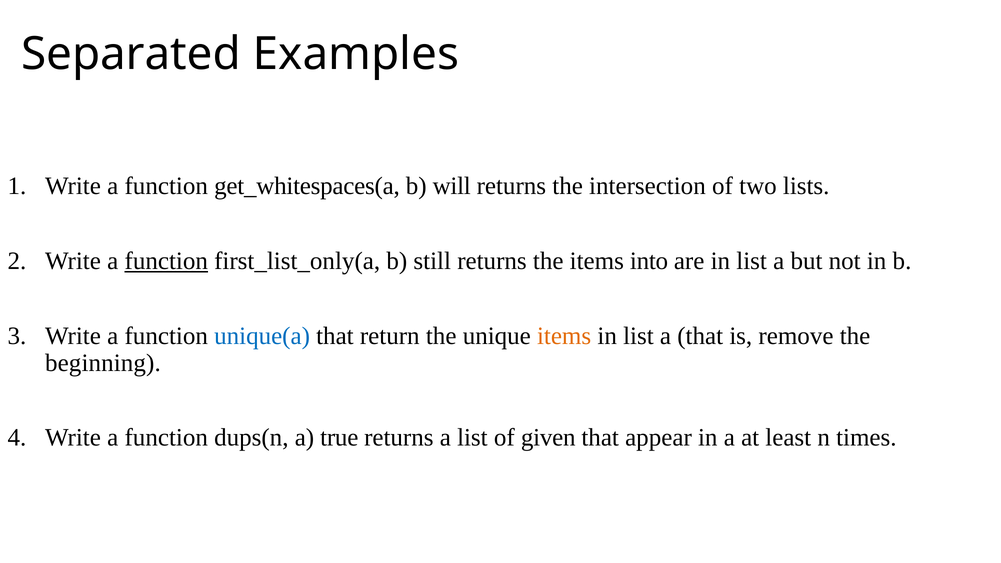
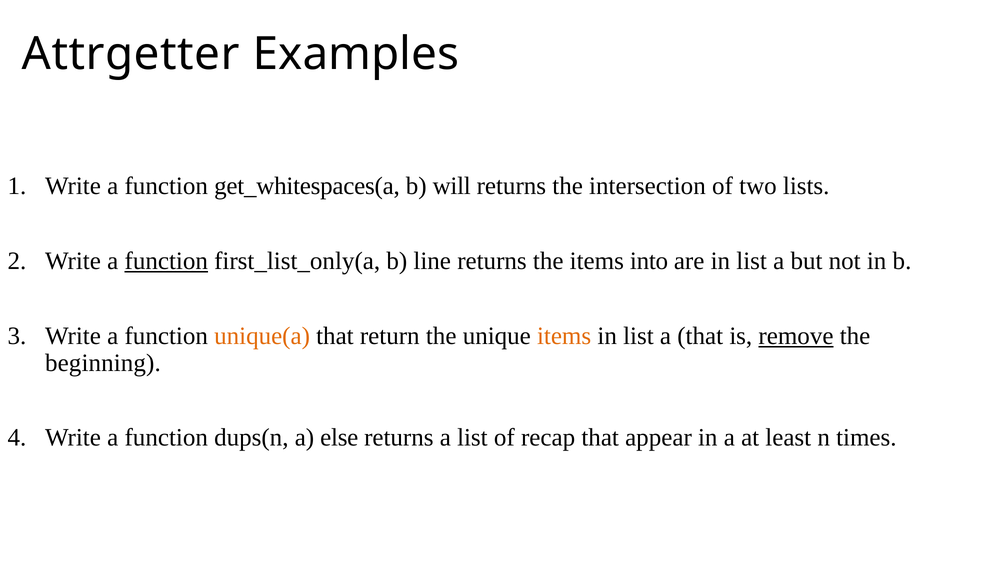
Separated: Separated -> Attrgetter
still: still -> line
unique(a colour: blue -> orange
remove underline: none -> present
true: true -> else
given: given -> recap
